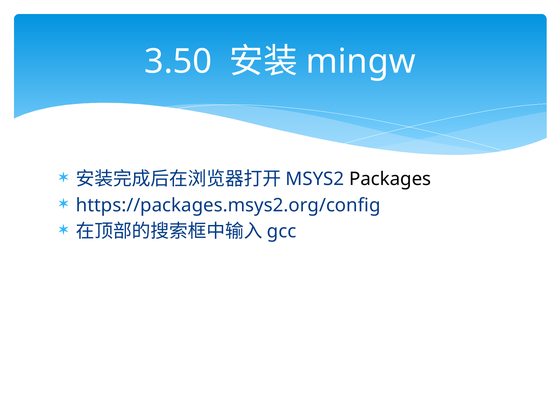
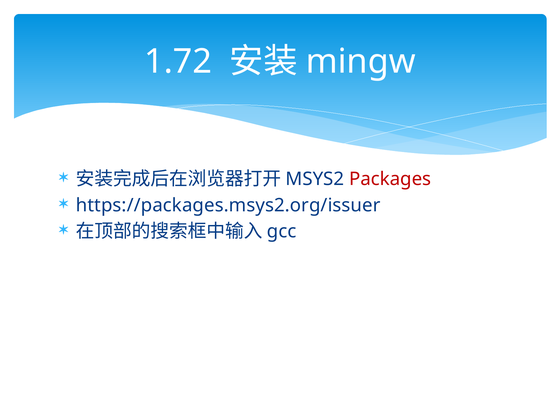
3.50: 3.50 -> 1.72
Packages colour: black -> red
https://packages.msys2.org/config: https://packages.msys2.org/config -> https://packages.msys2.org/issuer
